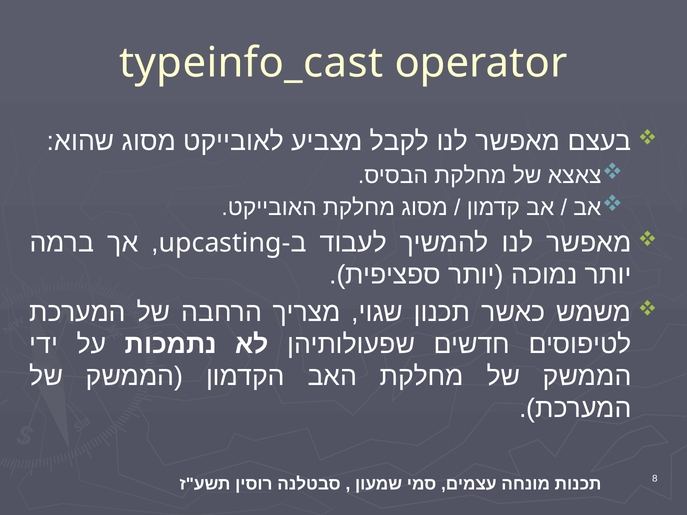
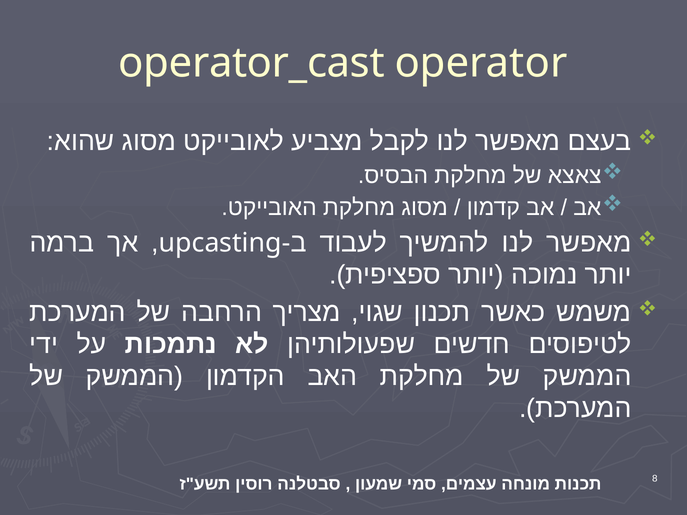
typeinfo_cast: typeinfo_cast -> operator_cast
